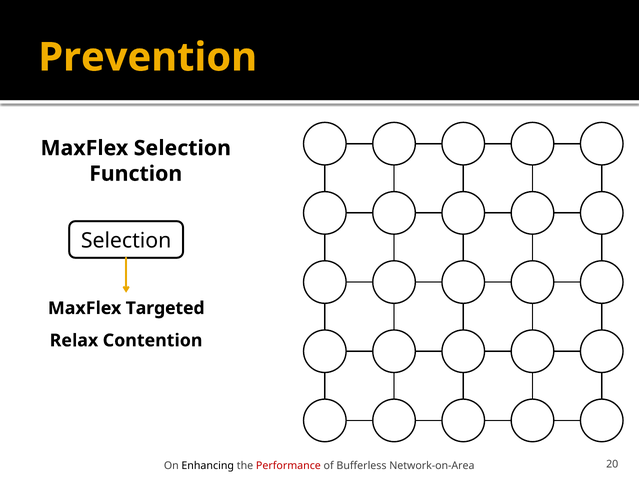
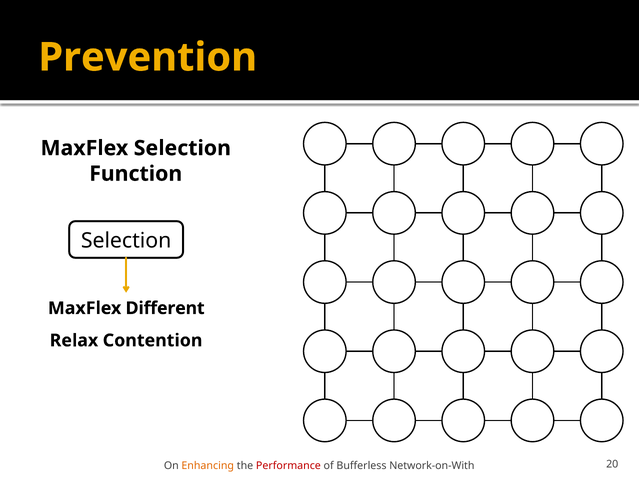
Targeted: Targeted -> Different
Enhancing colour: black -> orange
Network-on-Area: Network-on-Area -> Network-on-With
